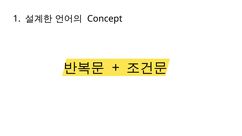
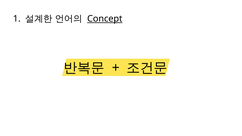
Concept underline: none -> present
